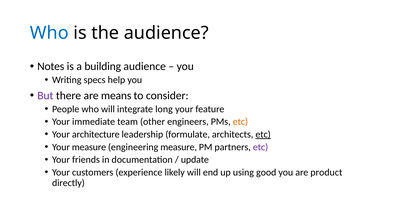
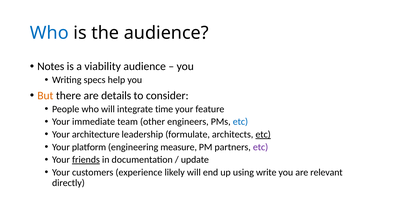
building: building -> viability
But colour: purple -> orange
means: means -> details
long: long -> time
etc at (240, 122) colour: orange -> blue
Your measure: measure -> platform
friends underline: none -> present
good: good -> write
product: product -> relevant
